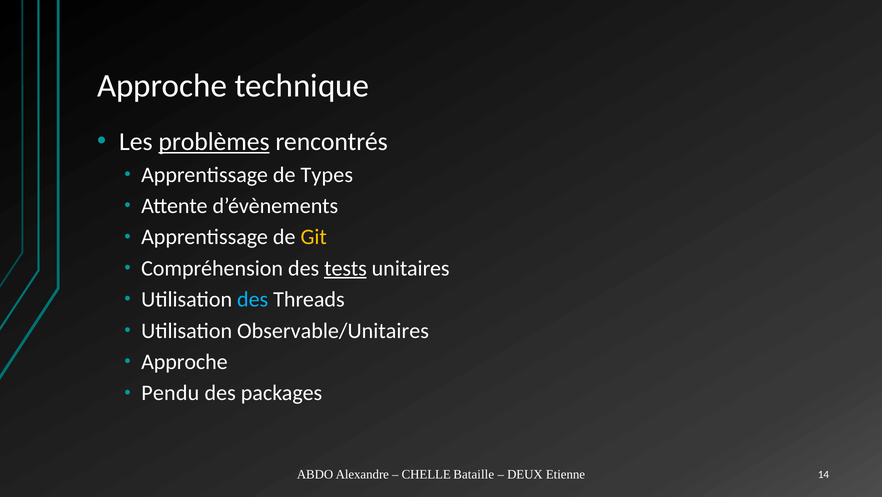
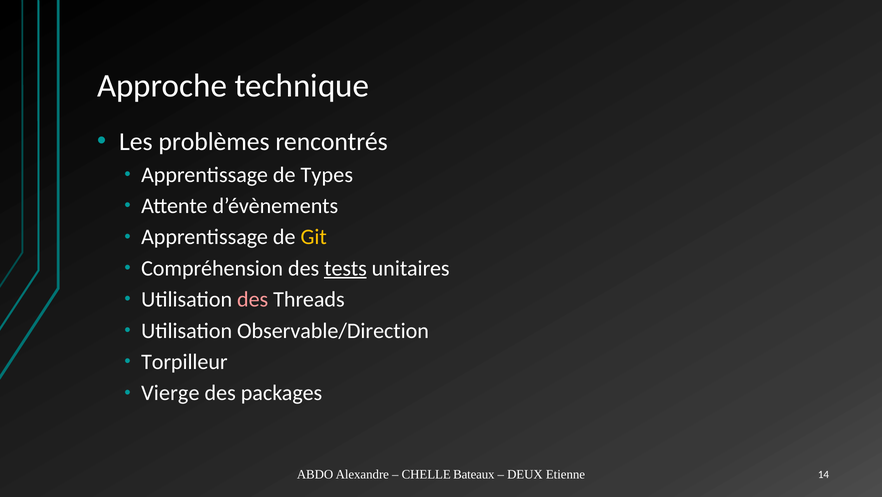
problèmes underline: present -> none
des at (253, 299) colour: light blue -> pink
Observable/Unitaires: Observable/Unitaires -> Observable/Direction
Approche at (184, 361): Approche -> Torpilleur
Pendu: Pendu -> Vierge
Bataille: Bataille -> Bateaux
